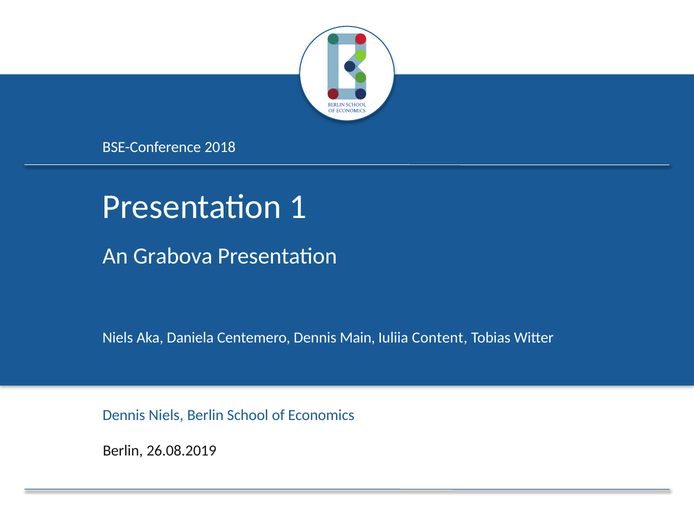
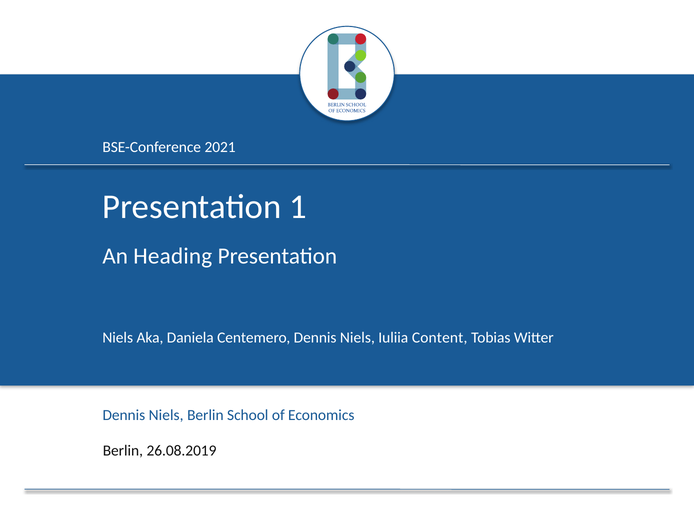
2018: 2018 -> 2021
Grabova: Grabova -> Heading
Centemero Dennis Main: Main -> Niels
